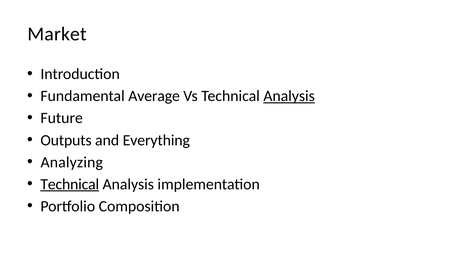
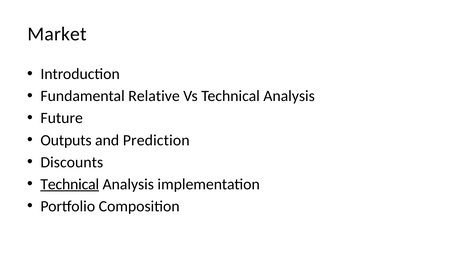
Average: Average -> Relative
Analysis at (289, 96) underline: present -> none
Everything: Everything -> Prediction
Analyzing: Analyzing -> Discounts
